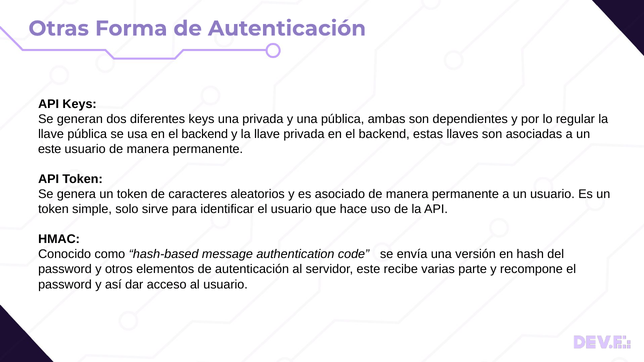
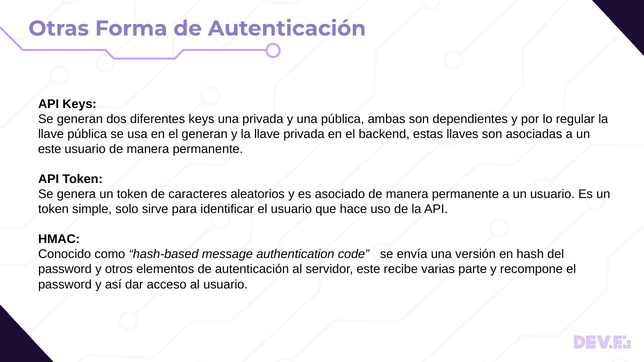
usa en el backend: backend -> generan
